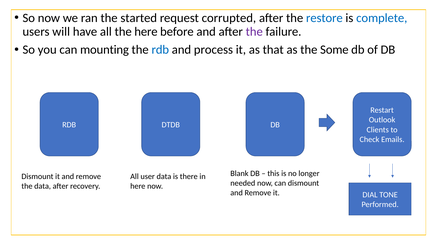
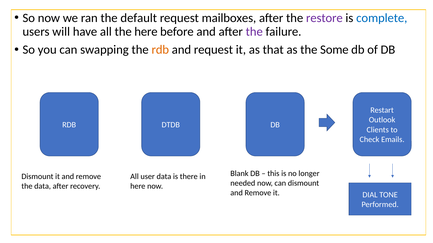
started: started -> default
corrupted: corrupted -> mailboxes
restore colour: blue -> purple
mounting: mounting -> swapping
rdb at (160, 50) colour: blue -> orange
and process: process -> request
